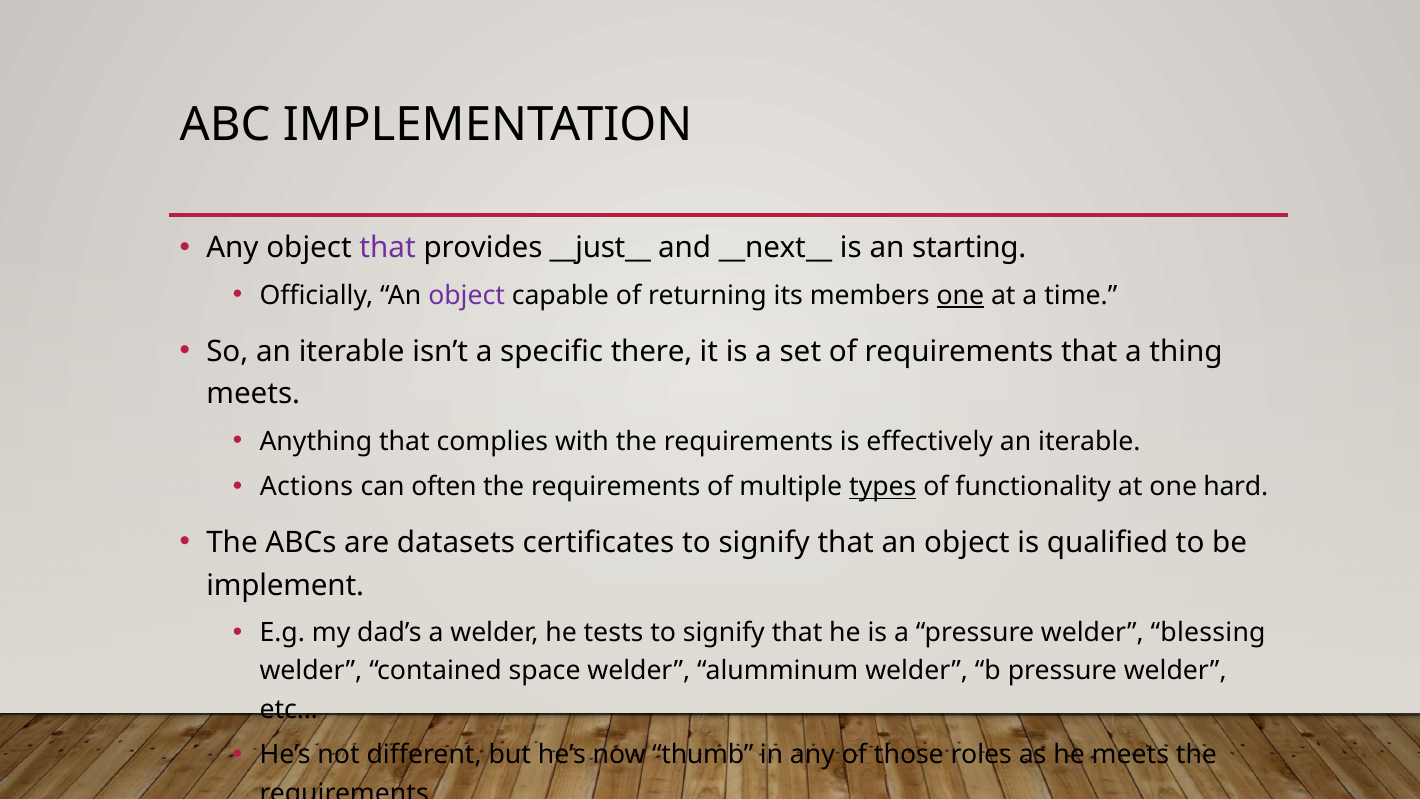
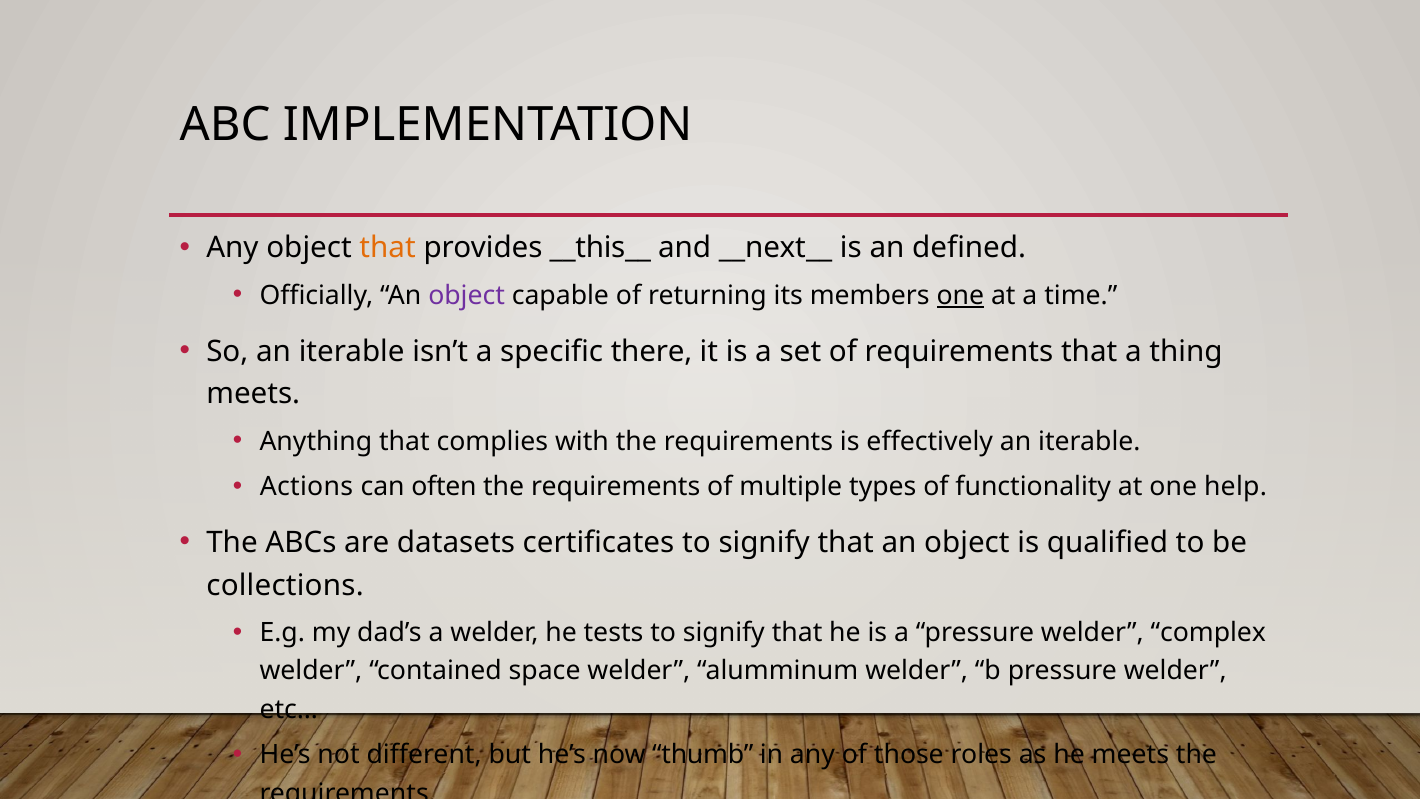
that at (388, 248) colour: purple -> orange
__just__: __just__ -> __this__
starting: starting -> defined
types underline: present -> none
hard: hard -> help
implement: implement -> collections
blessing: blessing -> complex
